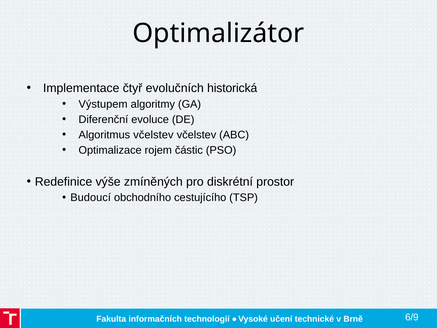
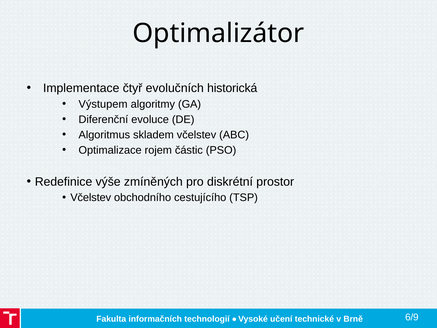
Algoritmus včelstev: včelstev -> skladem
Budoucí at (91, 198): Budoucí -> Včelstev
